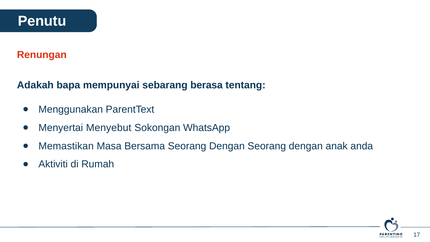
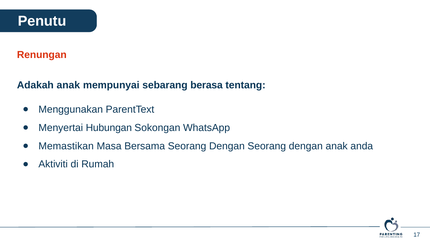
Adakah bapa: bapa -> anak
Menyebut: Menyebut -> Hubungan
